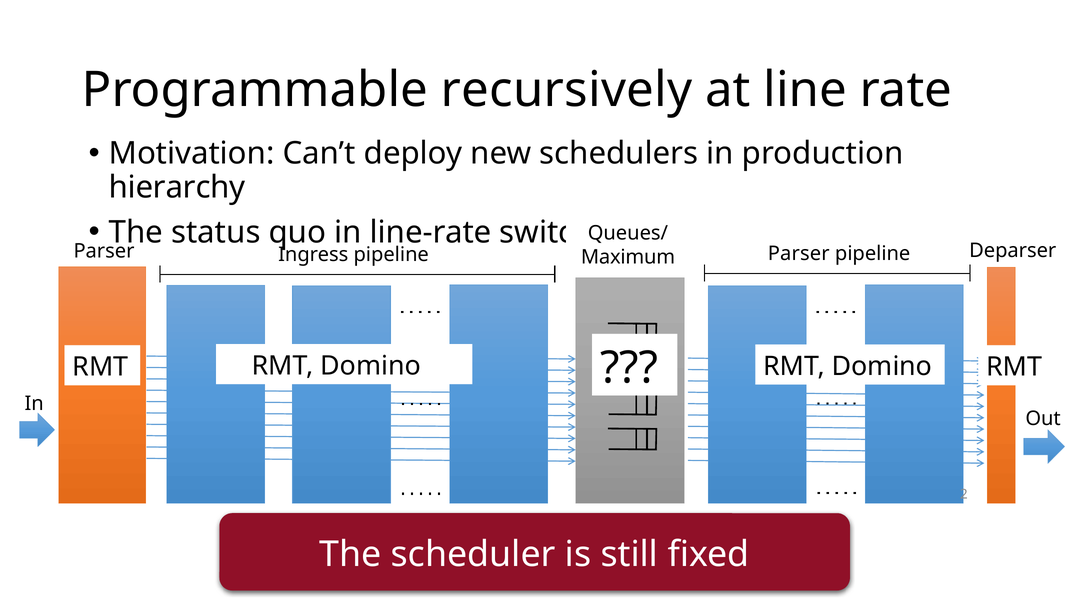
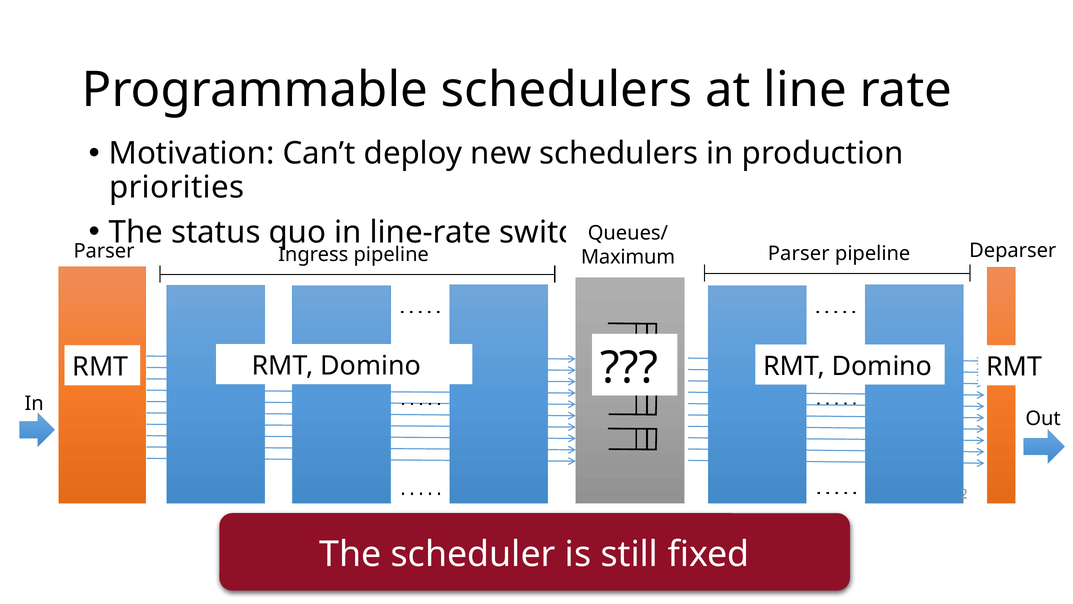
Programmable recursively: recursively -> schedulers
hierarchy: hierarchy -> priorities
